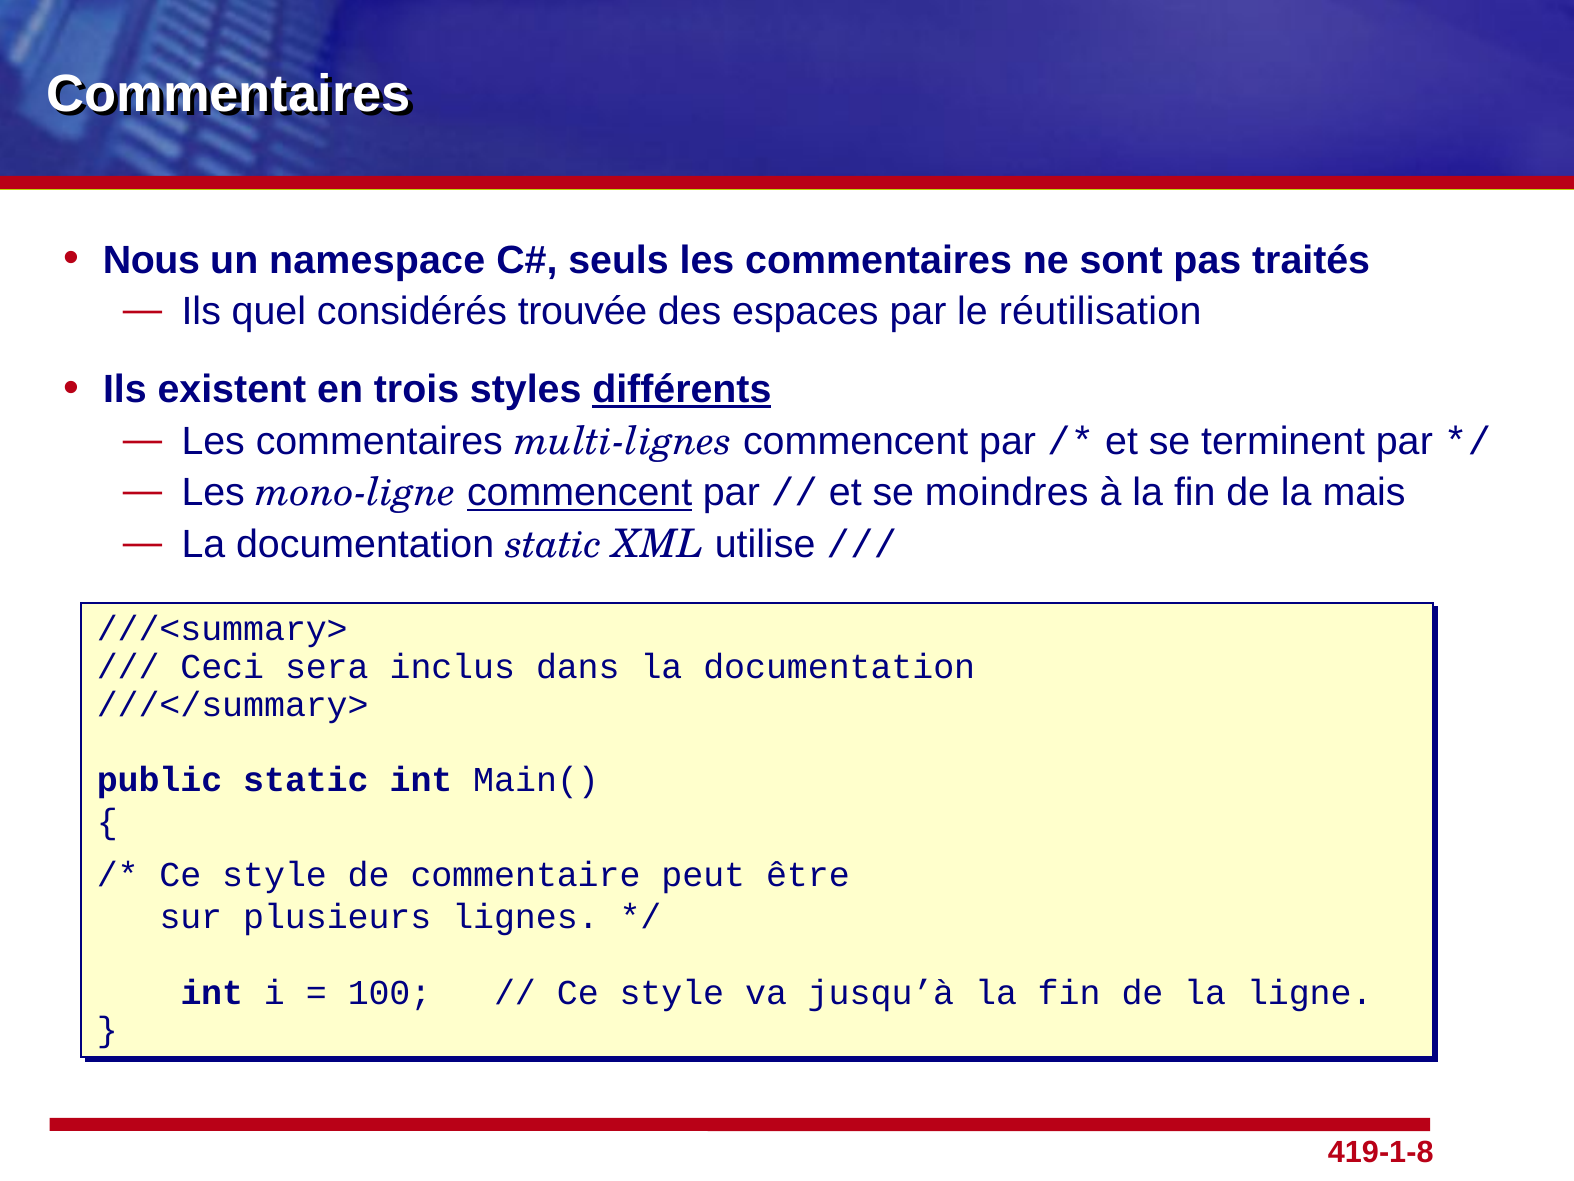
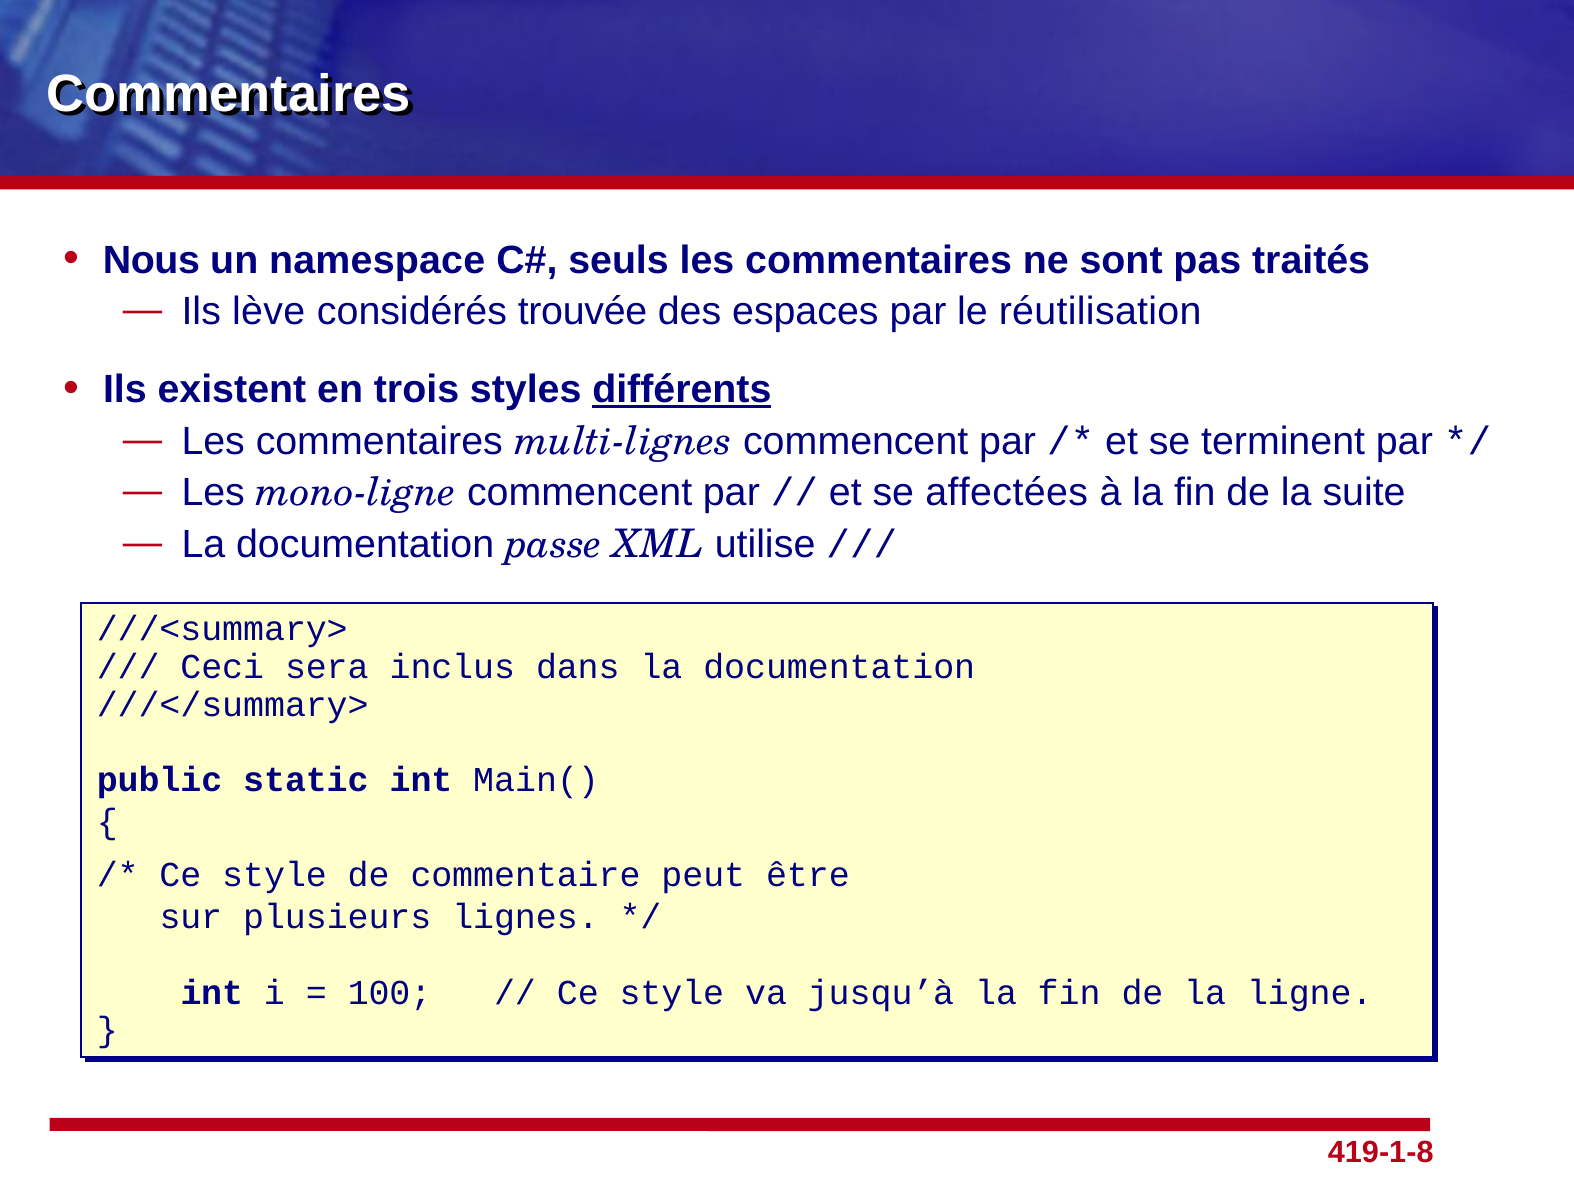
quel: quel -> lève
commencent at (580, 493) underline: present -> none
moindres: moindres -> affectées
mais: mais -> suite
documentation static: static -> passe
